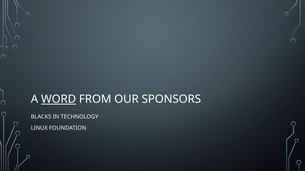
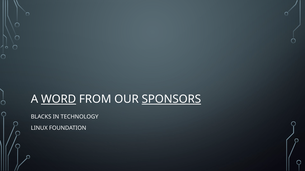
SPONSORS underline: none -> present
